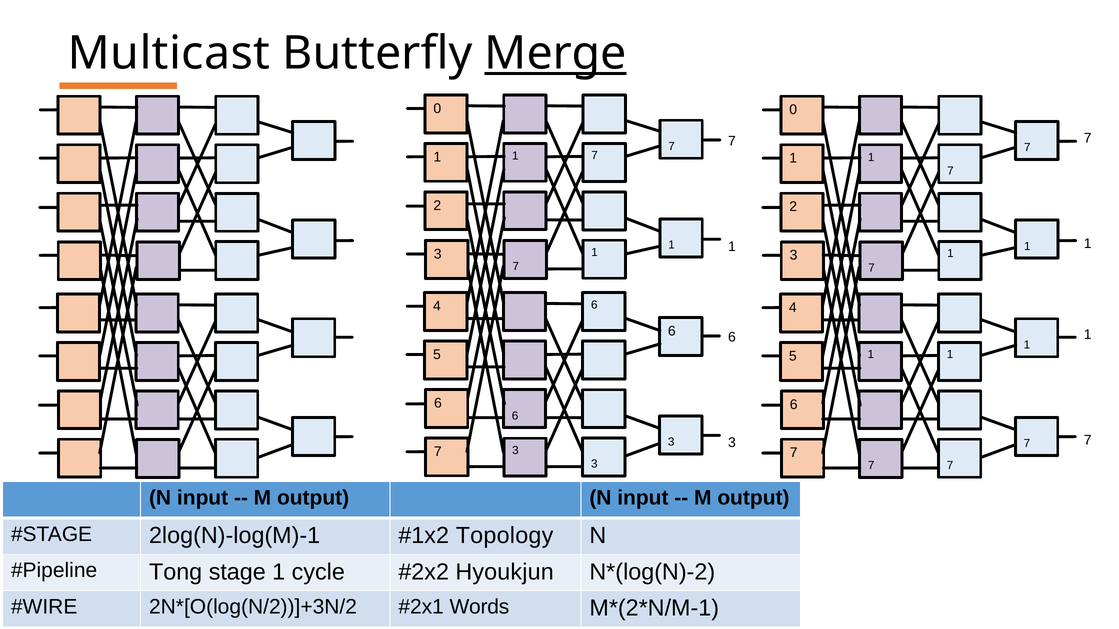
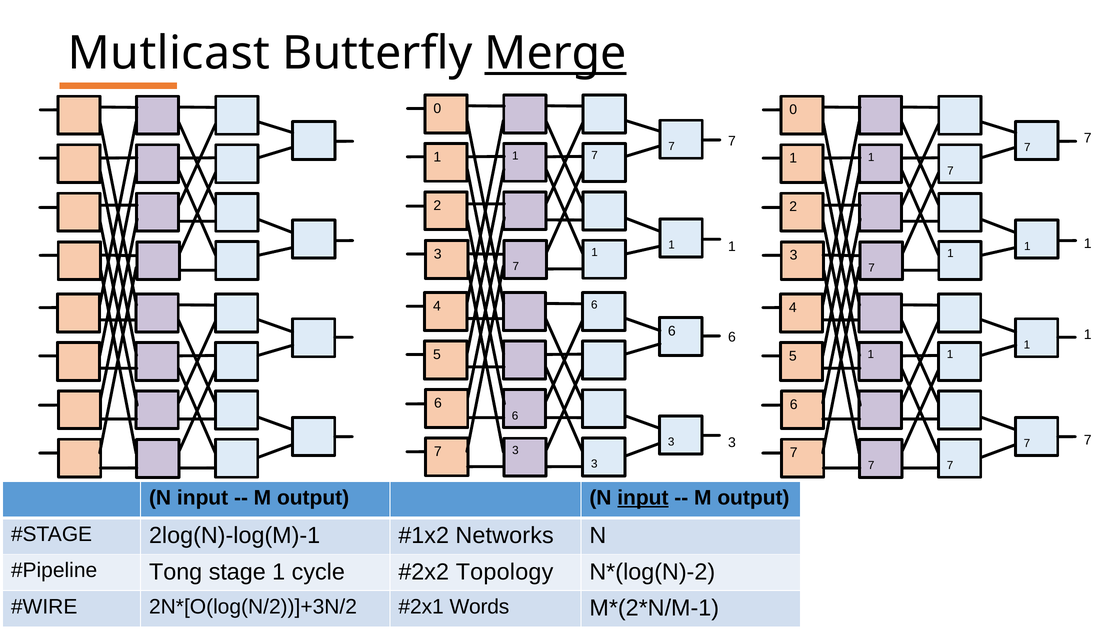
Multicast: Multicast -> Mutlicast
input at (643, 498) underline: none -> present
Topology: Topology -> Networks
Hyoukjun: Hyoukjun -> Topology
